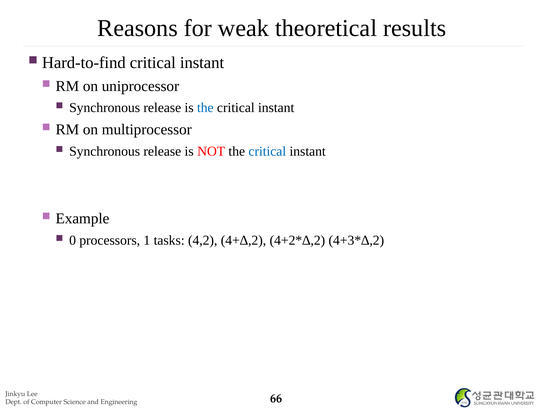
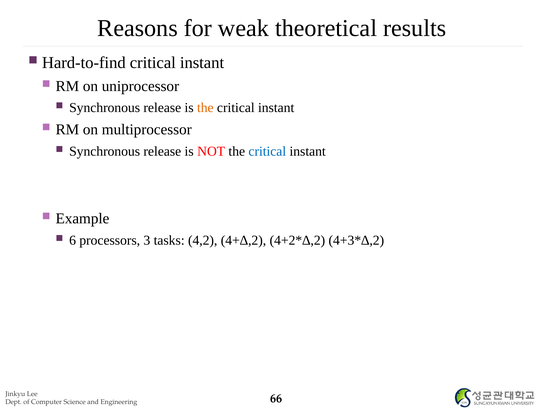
the at (205, 108) colour: blue -> orange
0: 0 -> 6
1: 1 -> 3
